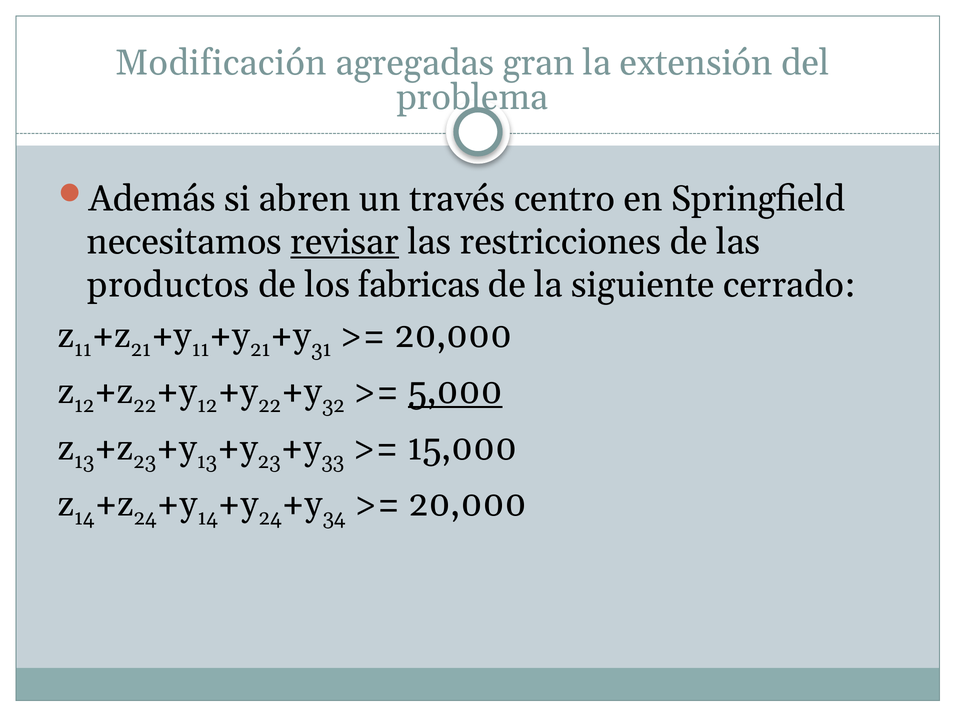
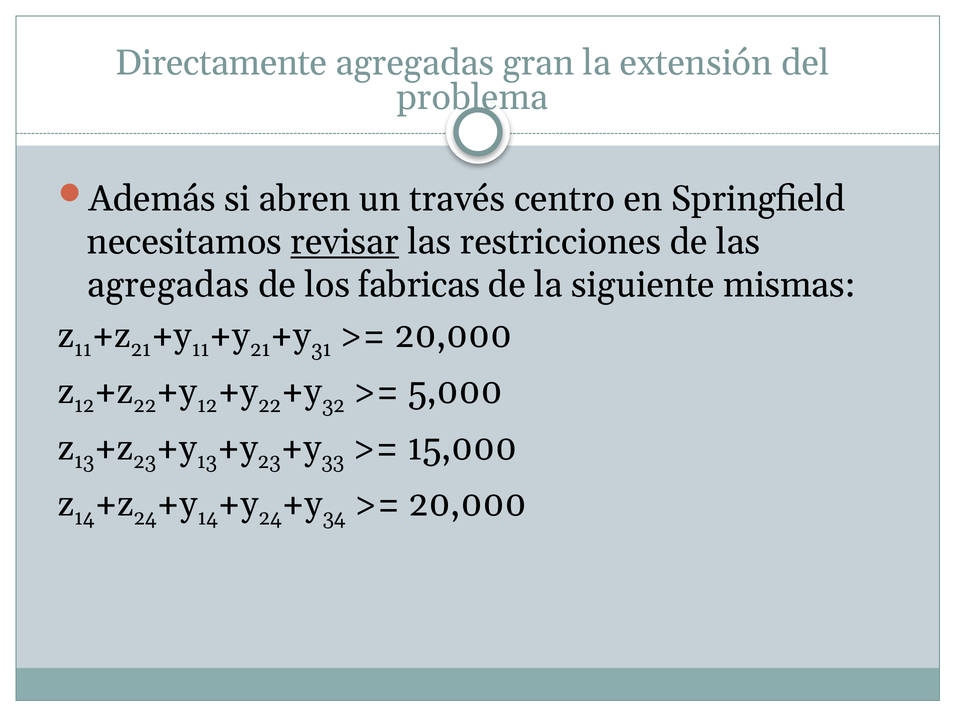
Modificación: Modificación -> Directamente
productos at (168, 285): productos -> agregadas
cerrado: cerrado -> mismas
5,000 underline: present -> none
